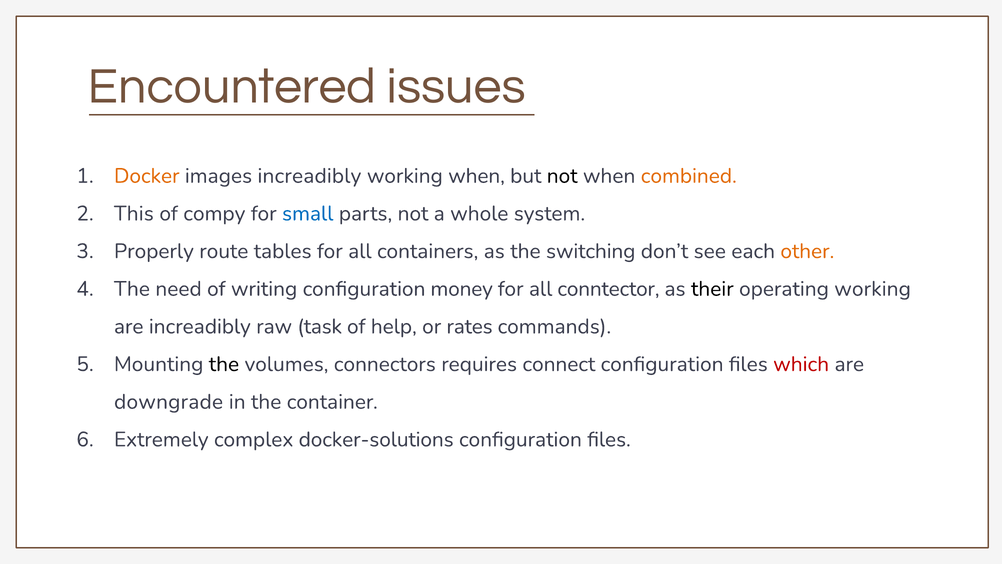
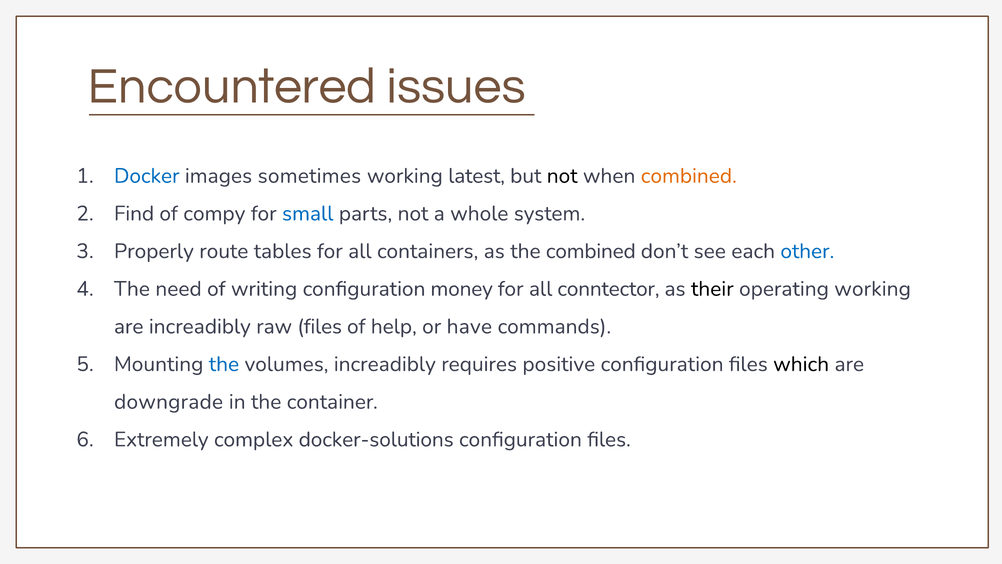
Docker colour: orange -> blue
images increadibly: increadibly -> sometimes
working when: when -> latest
This: This -> Find
the switching: switching -> combined
other colour: orange -> blue
raw task: task -> files
rates: rates -> have
the at (224, 364) colour: black -> blue
volumes connectors: connectors -> increadibly
connect: connect -> positive
which colour: red -> black
